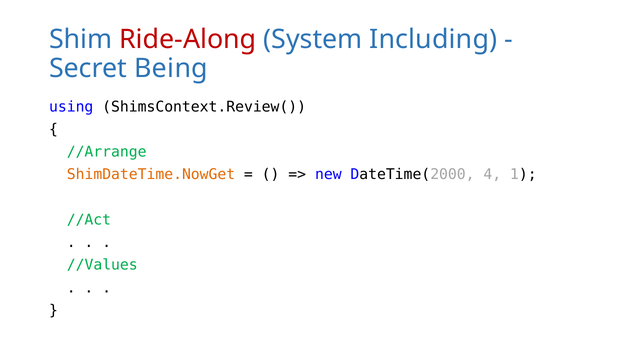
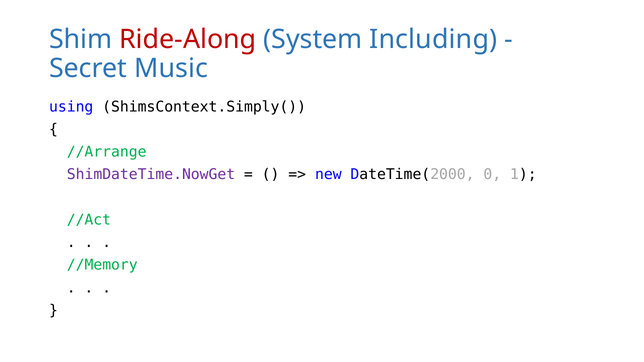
Being: Being -> Music
ShimsContext.Review(: ShimsContext.Review( -> ShimsContext.Simply(
ShimDateTime.NowGet colour: orange -> purple
4: 4 -> 0
//Values: //Values -> //Memory
